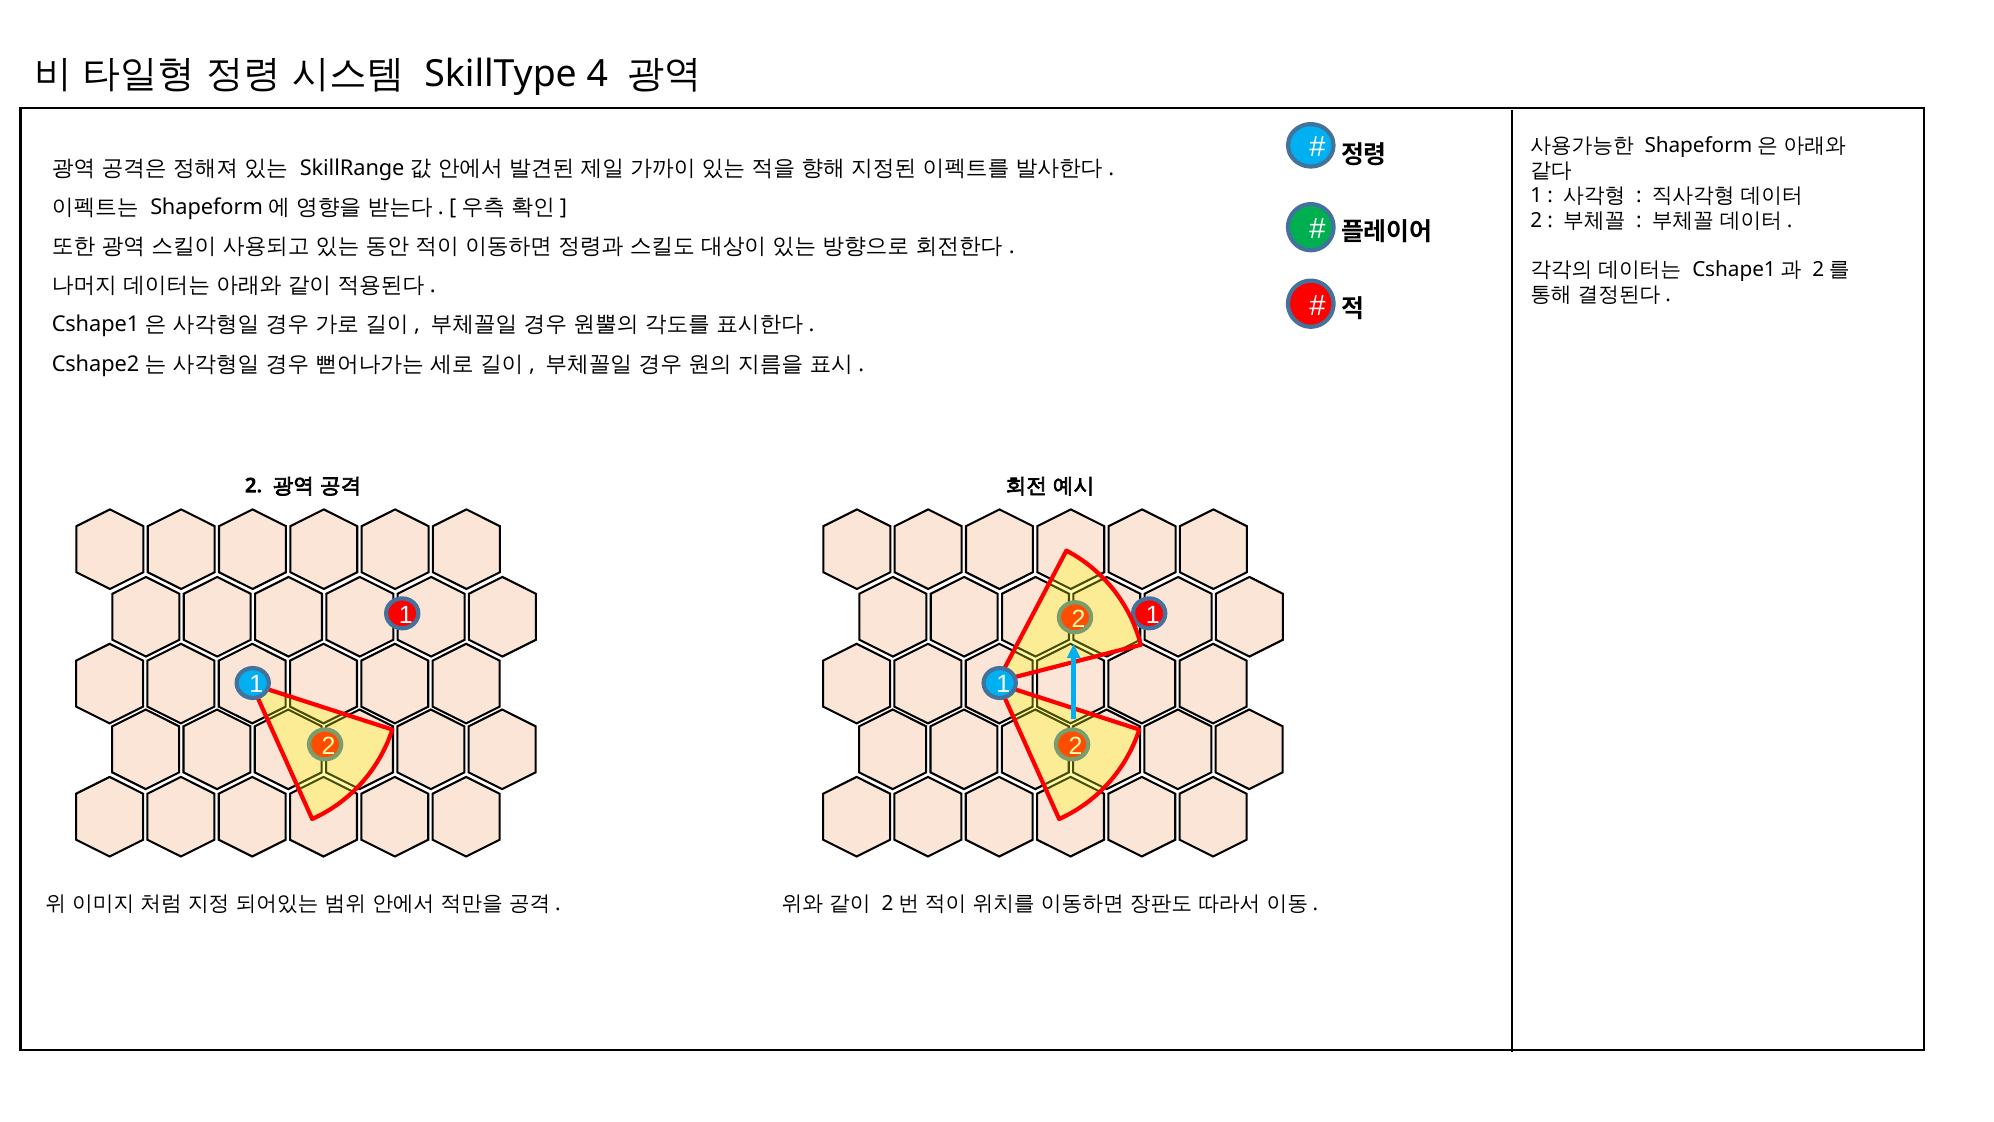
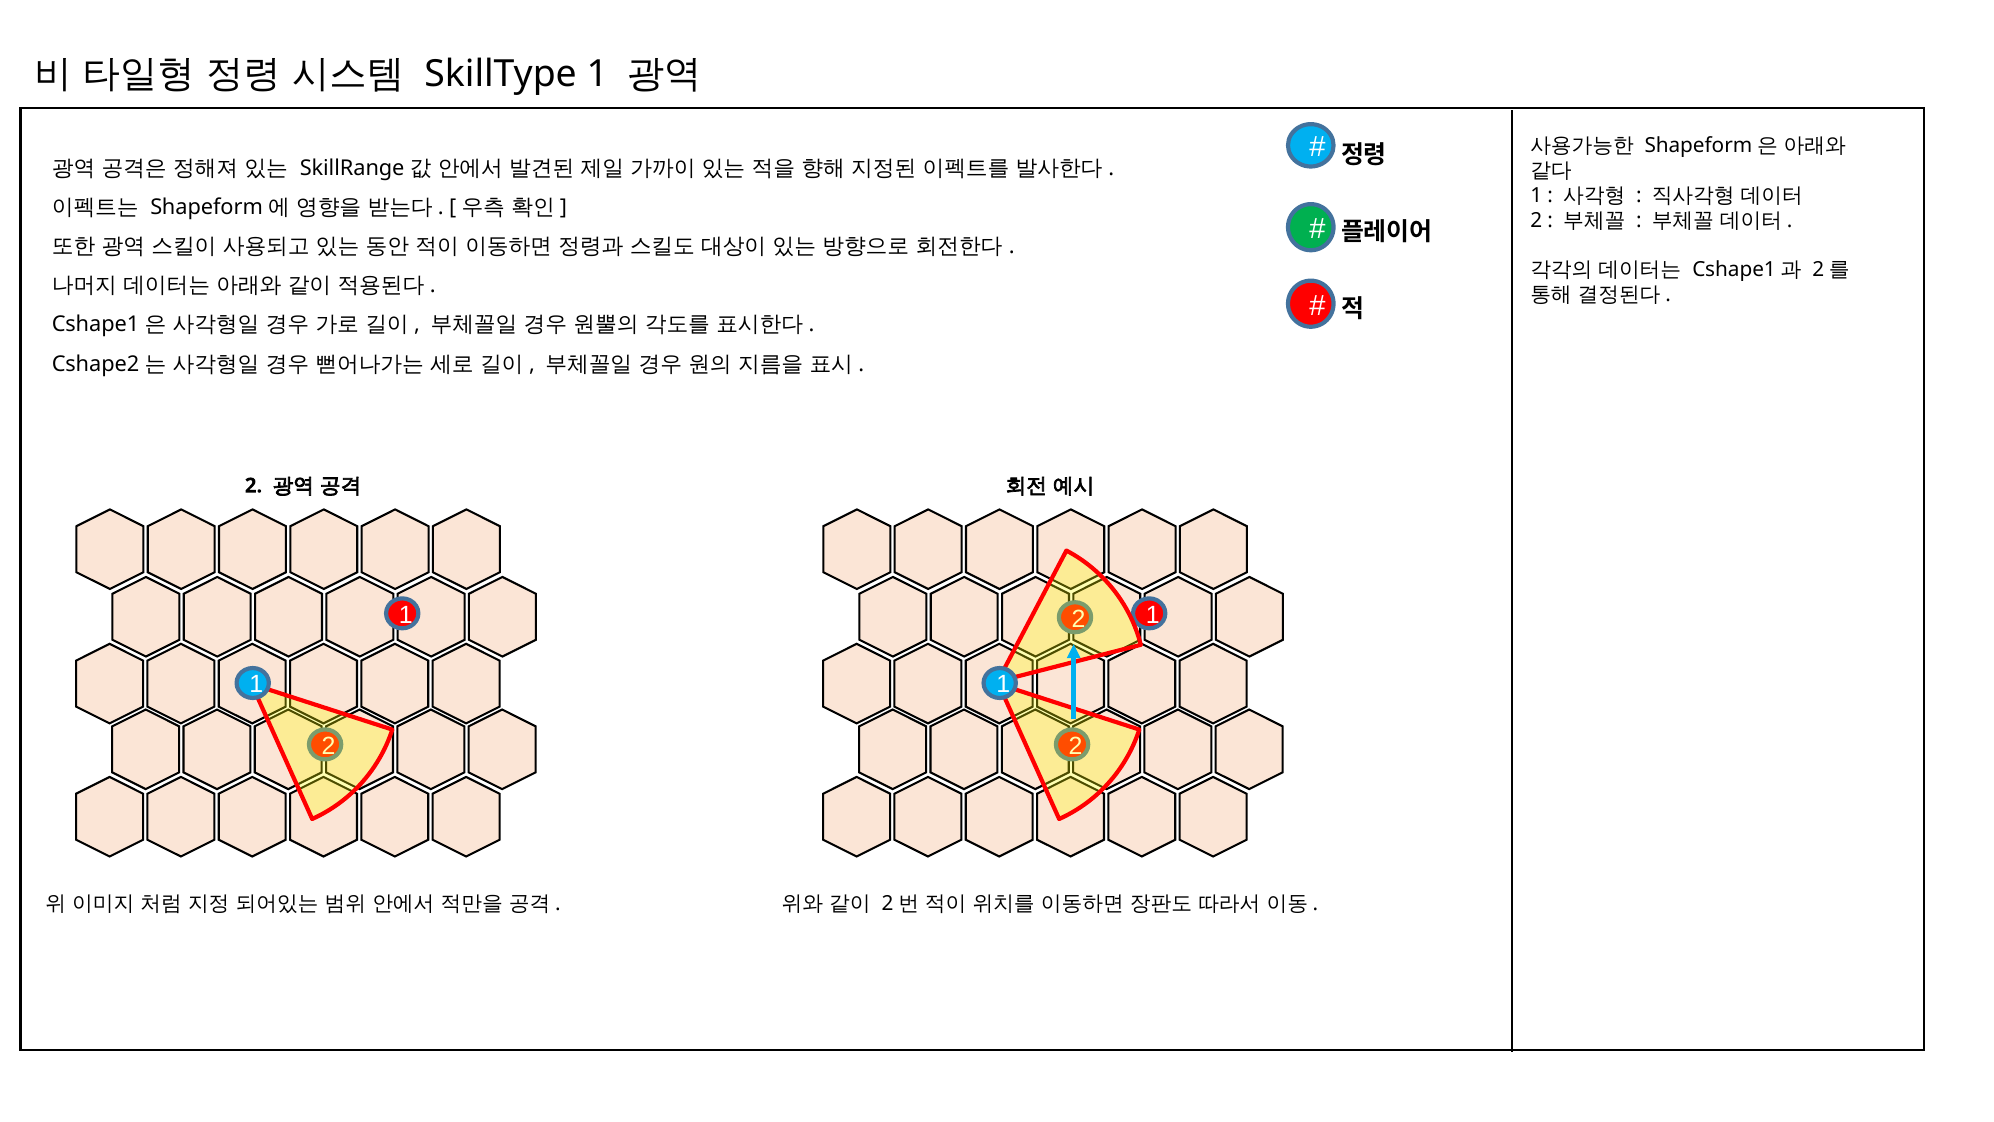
SkillType 4: 4 -> 1
